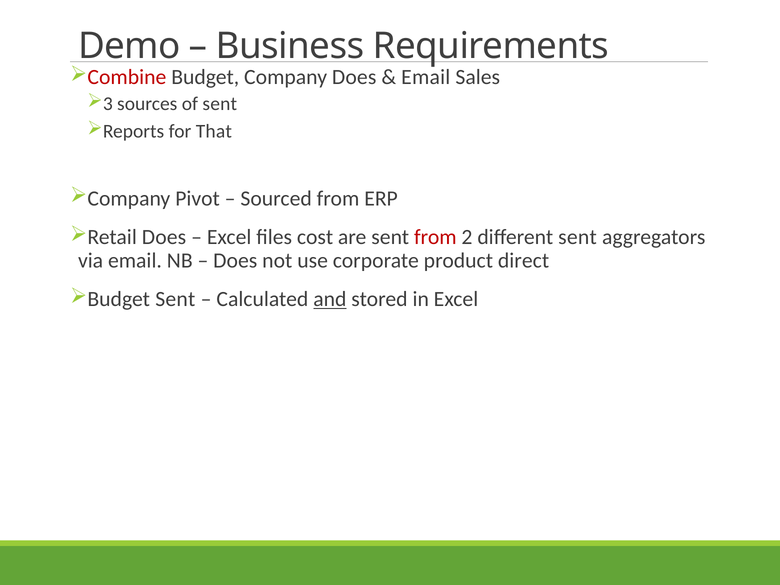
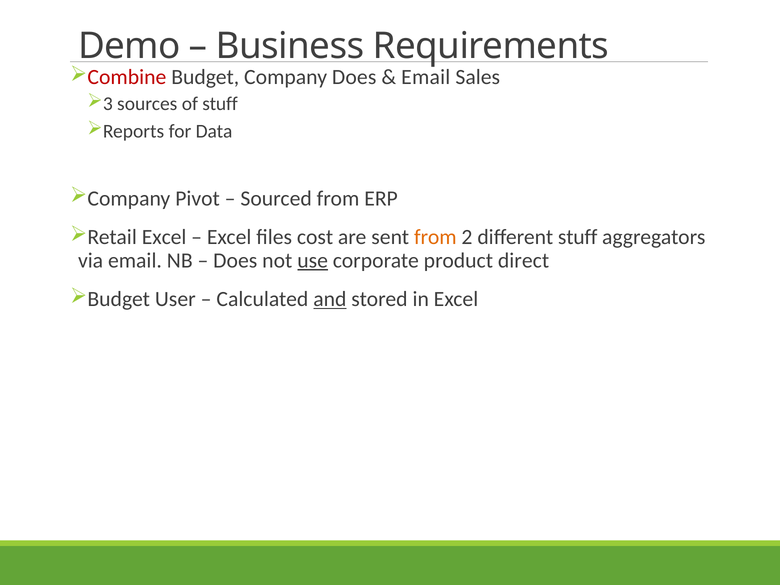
of sent: sent -> stuff
That: That -> Data
Retail Does: Does -> Excel
from at (435, 237) colour: red -> orange
different sent: sent -> stuff
use underline: none -> present
Budget Sent: Sent -> User
